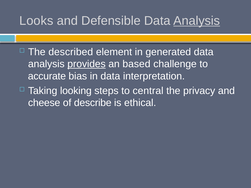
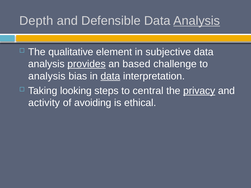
Looks: Looks -> Depth
described: described -> qualitative
generated: generated -> subjective
accurate at (47, 76): accurate -> analysis
data at (110, 76) underline: none -> present
privacy underline: none -> present
cheese: cheese -> activity
describe: describe -> avoiding
